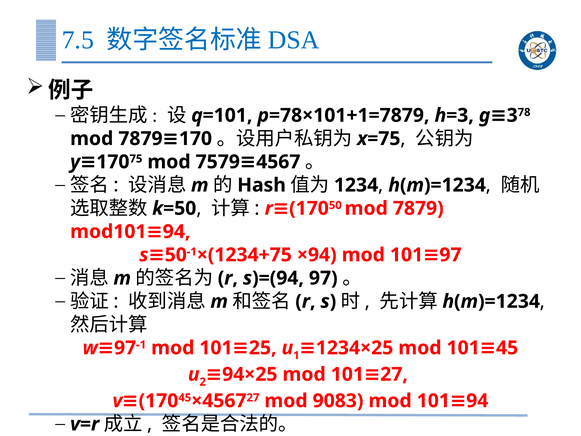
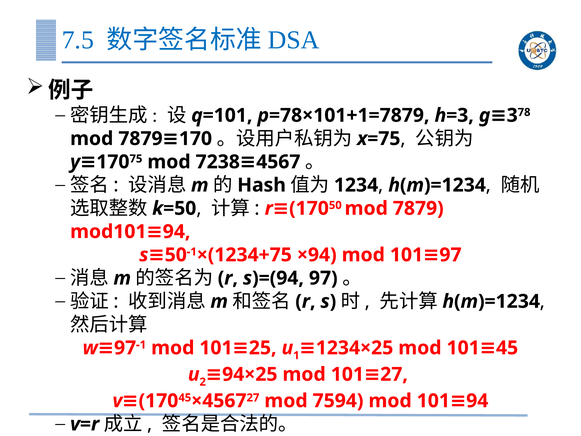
7579: 7579 -> 7238
9083: 9083 -> 7594
